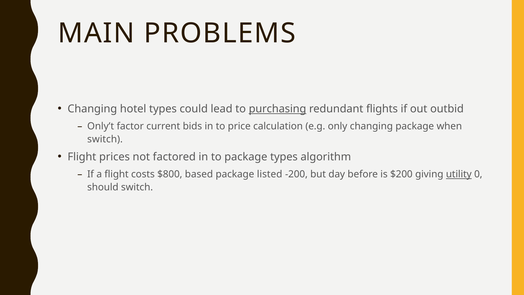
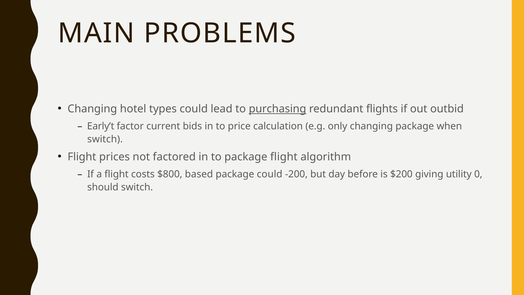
Only’t: Only’t -> Early’t
package types: types -> flight
package listed: listed -> could
utility underline: present -> none
